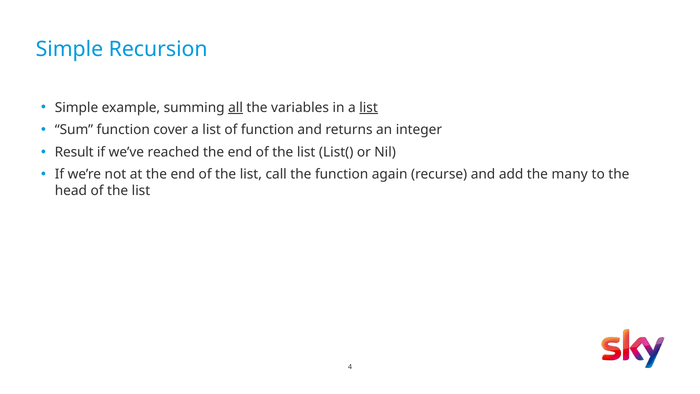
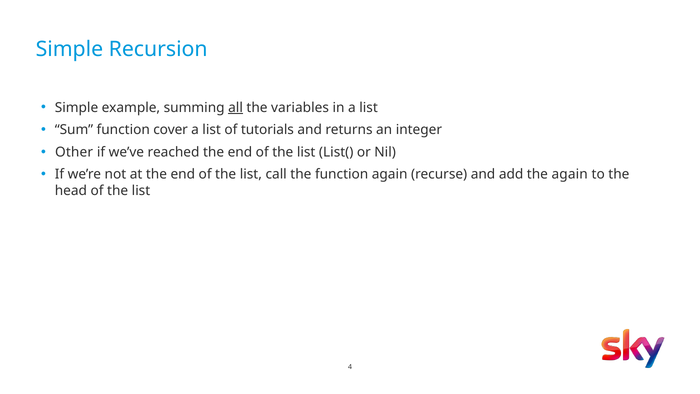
list at (369, 108) underline: present -> none
of function: function -> tutorials
Result: Result -> Other
the many: many -> again
